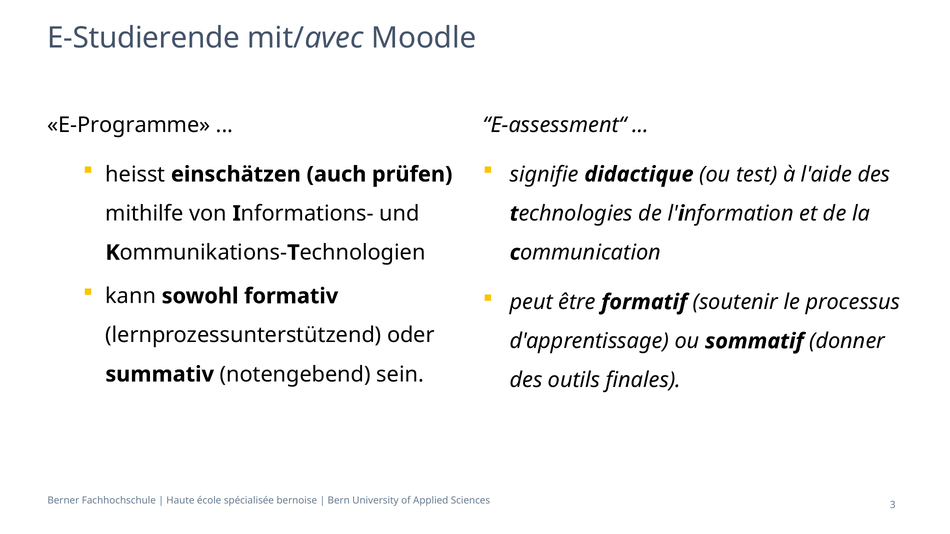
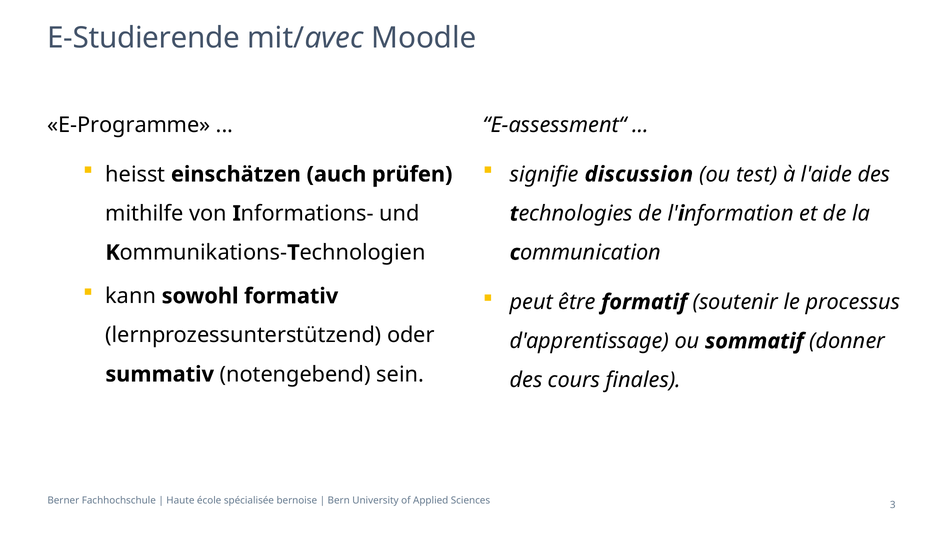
didactique: didactique -> discussion
outils: outils -> cours
